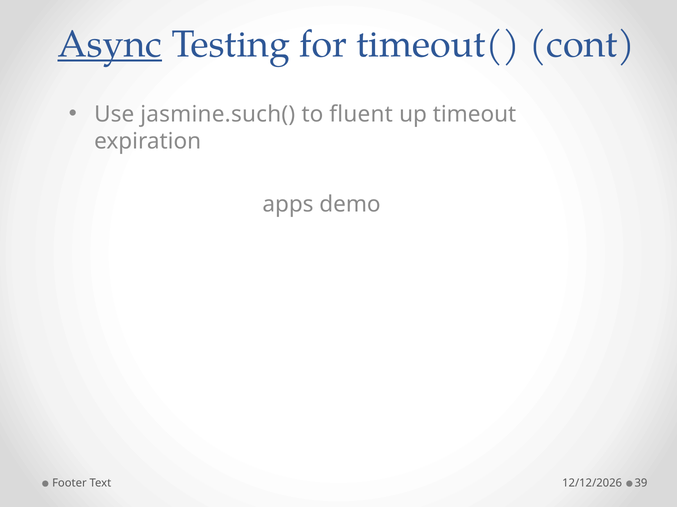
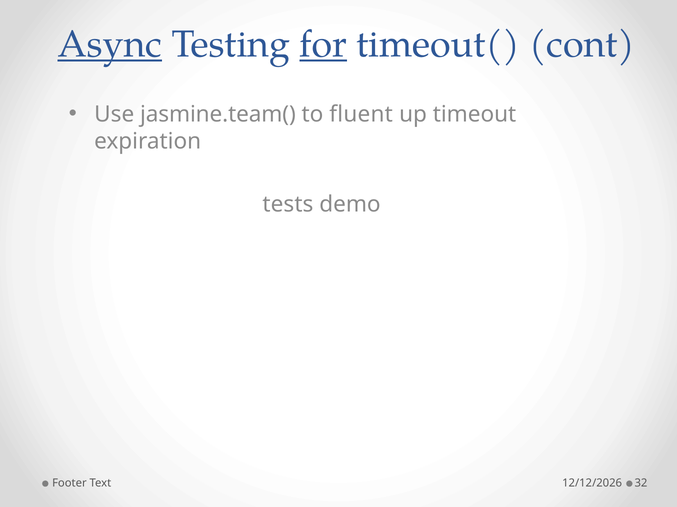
for underline: none -> present
jasmine.such(: jasmine.such( -> jasmine.team(
apps: apps -> tests
39: 39 -> 32
